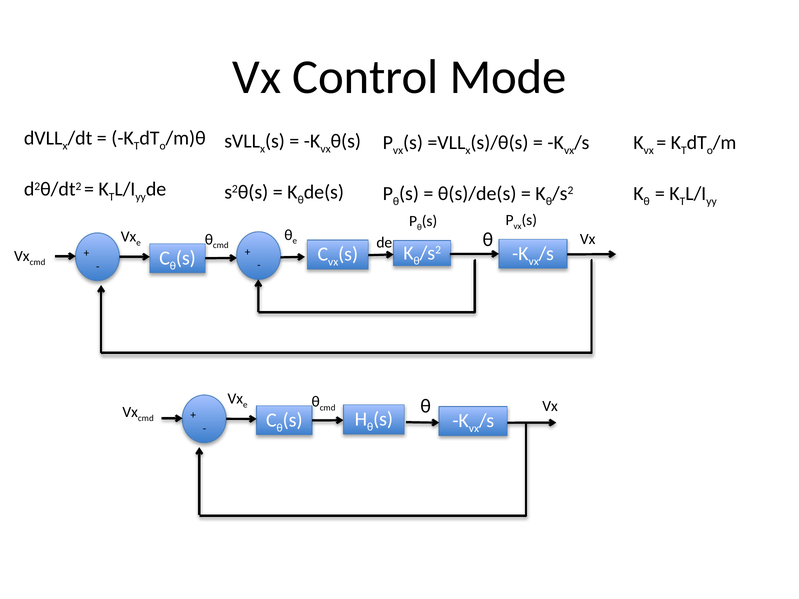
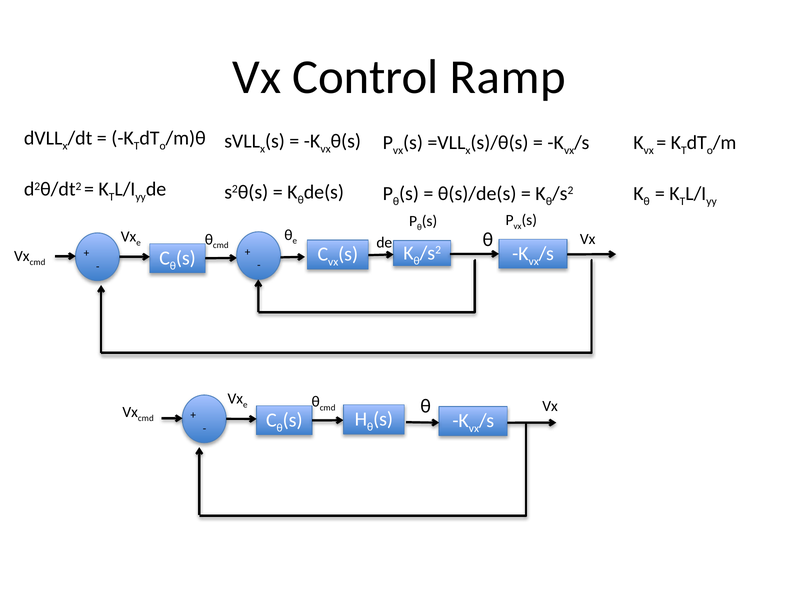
Mode: Mode -> Ramp
